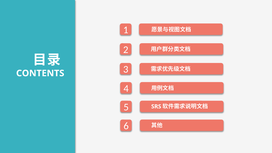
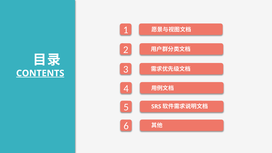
CONTENTS underline: none -> present
